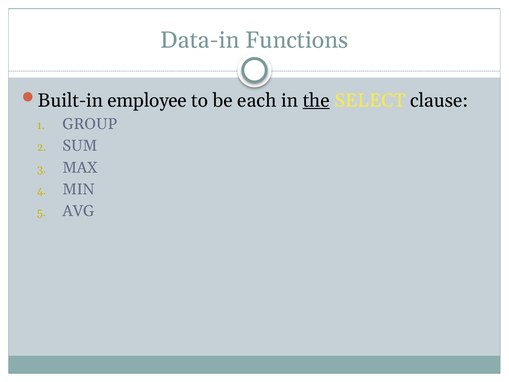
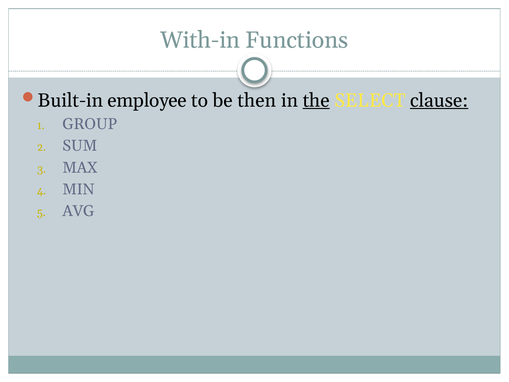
Data-in: Data-in -> With-in
each: each -> then
clause underline: none -> present
